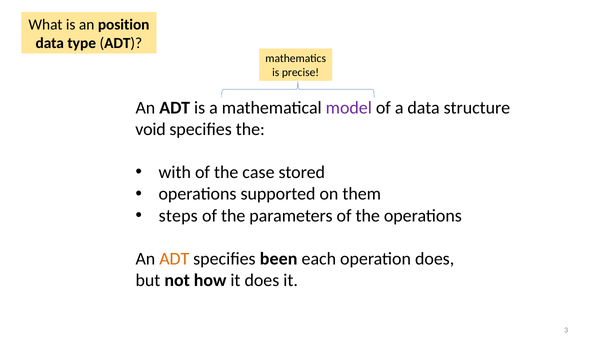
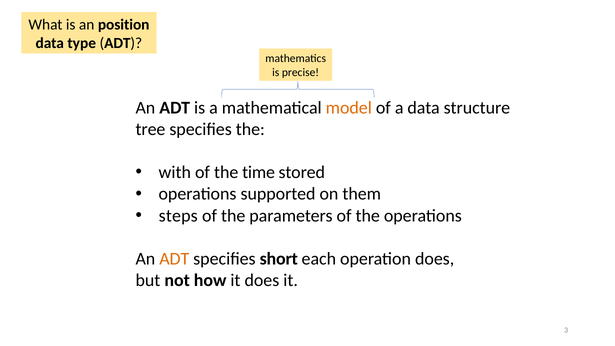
model colour: purple -> orange
void: void -> tree
case: case -> time
been: been -> short
